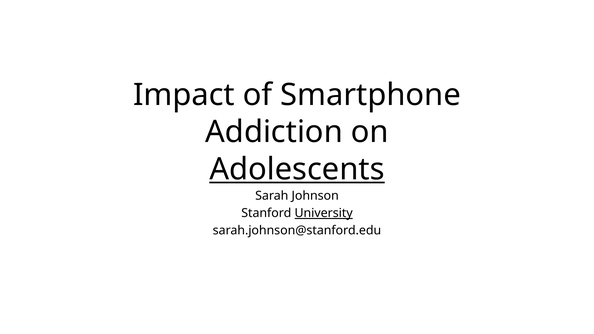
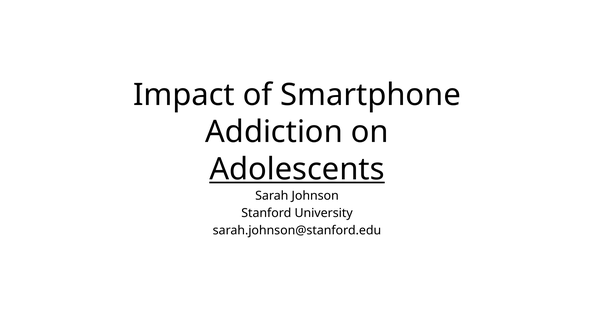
University underline: present -> none
